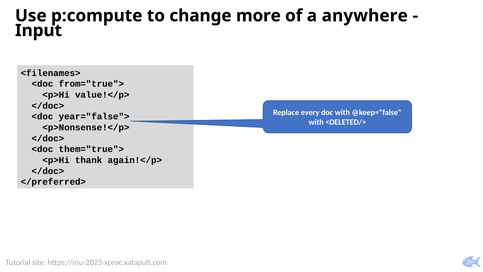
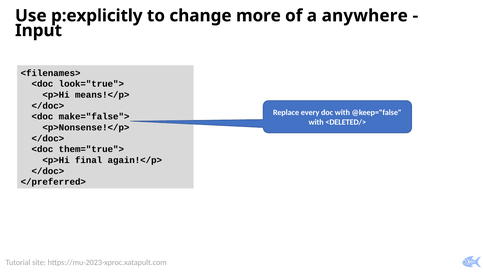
p:compute: p:compute -> p:explicitly
from="true">: from="true"> -> look="true">
value!</p>: value!</p> -> means!</p>
year="false">: year="false"> -> make="false">
thank: thank -> final
